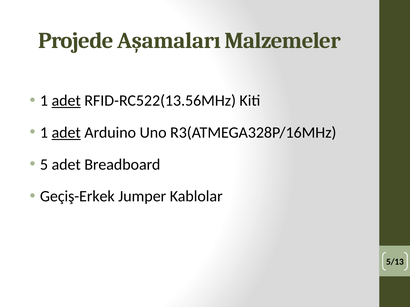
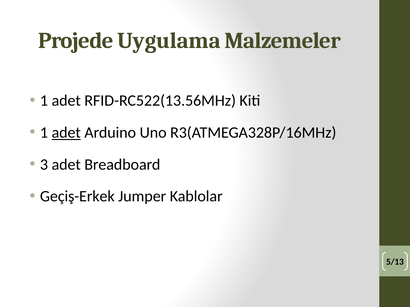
Aşamaları: Aşamaları -> Uygulama
adet at (66, 101) underline: present -> none
5: 5 -> 3
